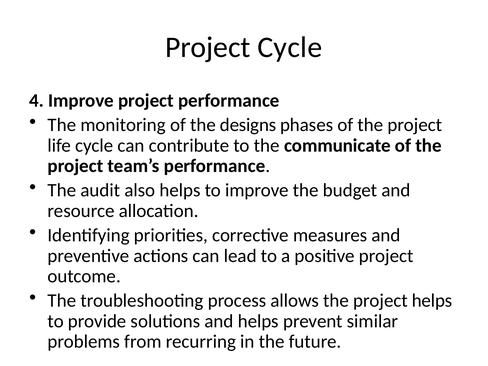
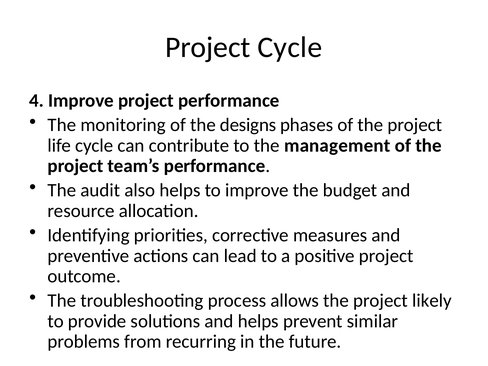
communicate: communicate -> management
project helps: helps -> likely
